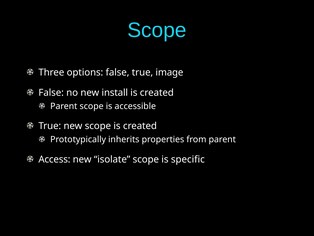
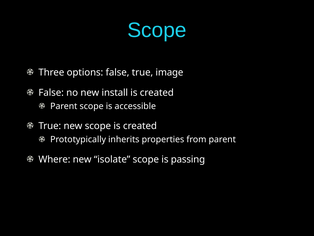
Access: Access -> Where
specific: specific -> passing
